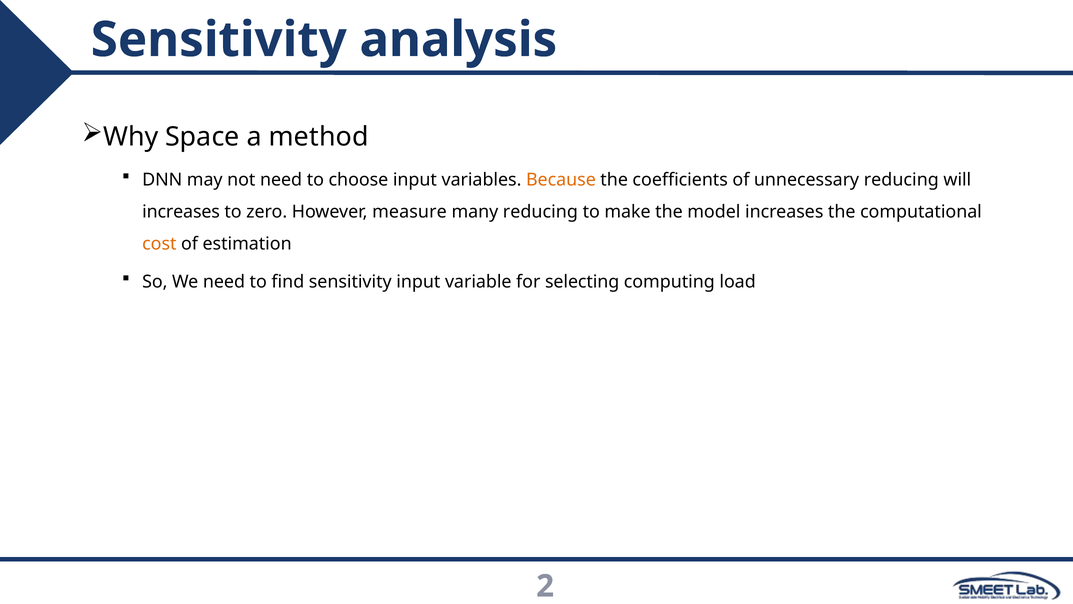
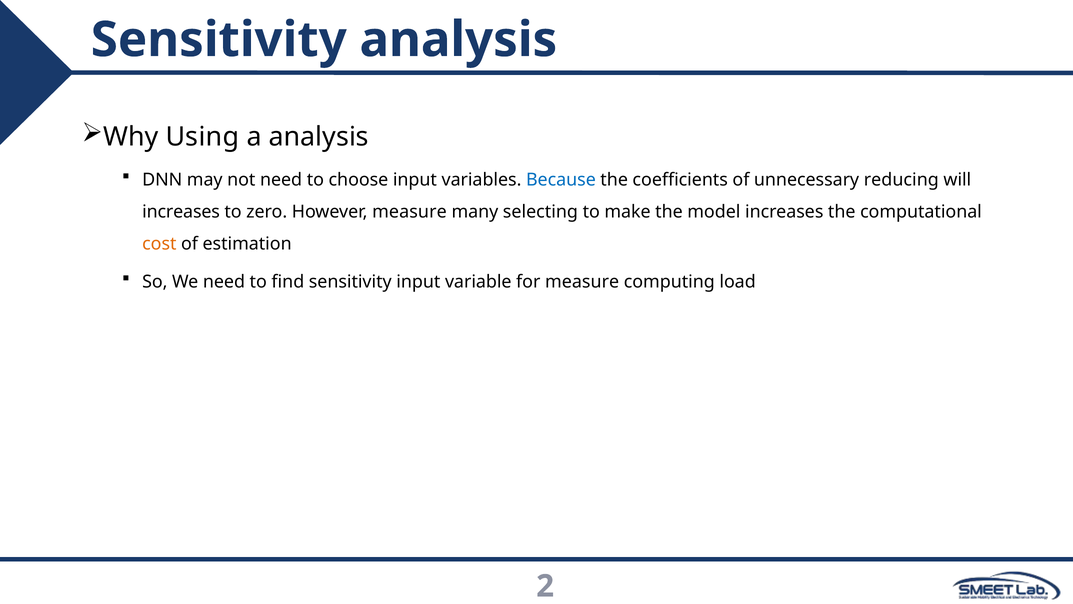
Space: Space -> Using
a method: method -> analysis
Because colour: orange -> blue
many reducing: reducing -> selecting
for selecting: selecting -> measure
